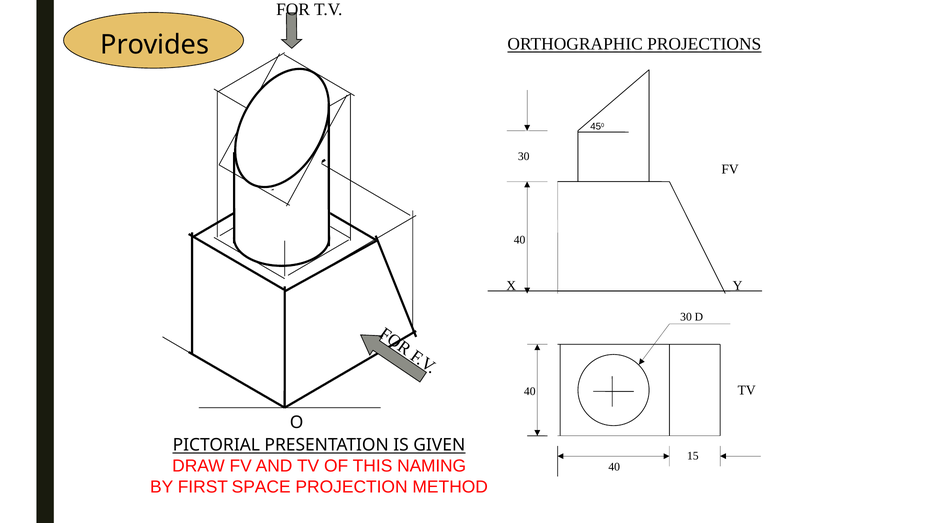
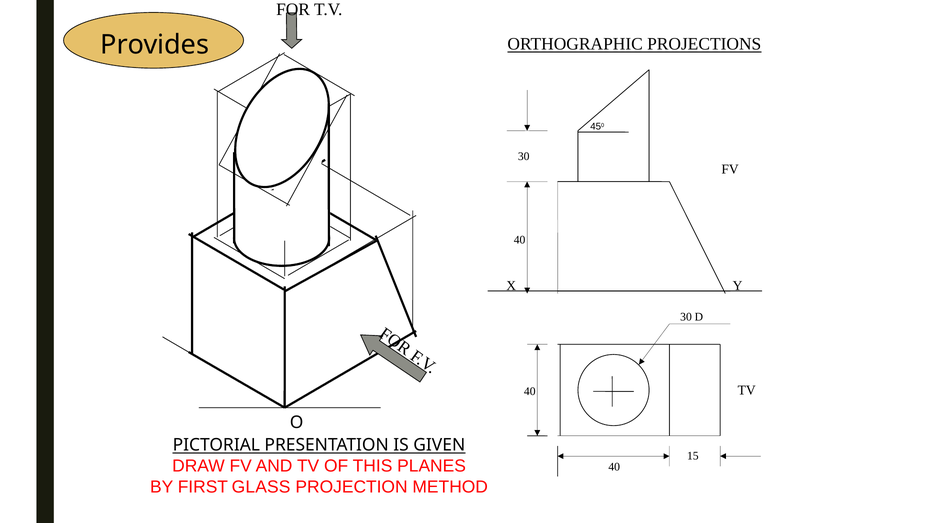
NAMING: NAMING -> PLANES
SPACE: SPACE -> GLASS
